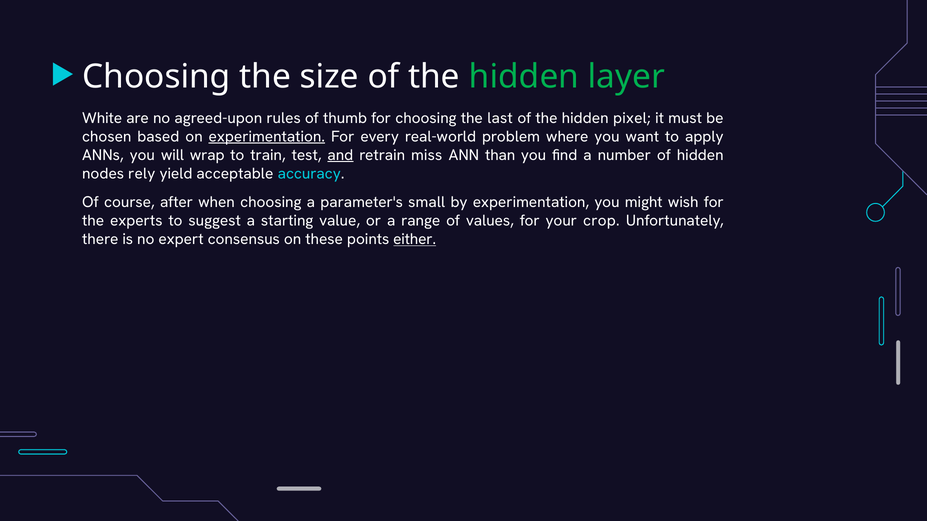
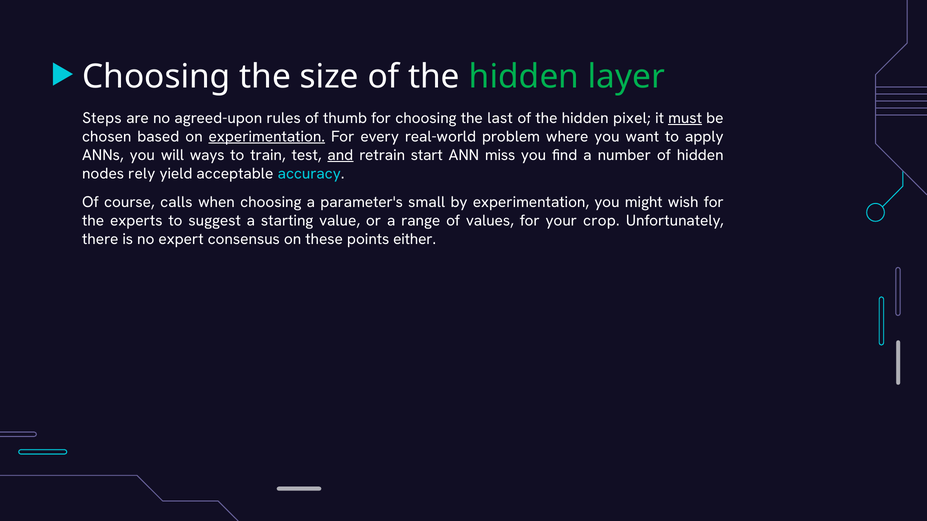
White: White -> Steps
must underline: none -> present
wrap: wrap -> ways
miss: miss -> start
than: than -> miss
after: after -> calls
either underline: present -> none
